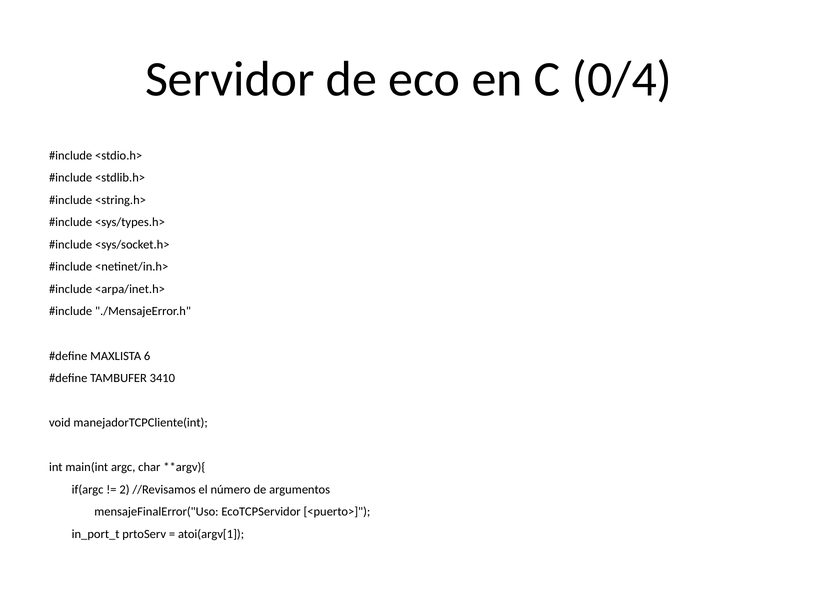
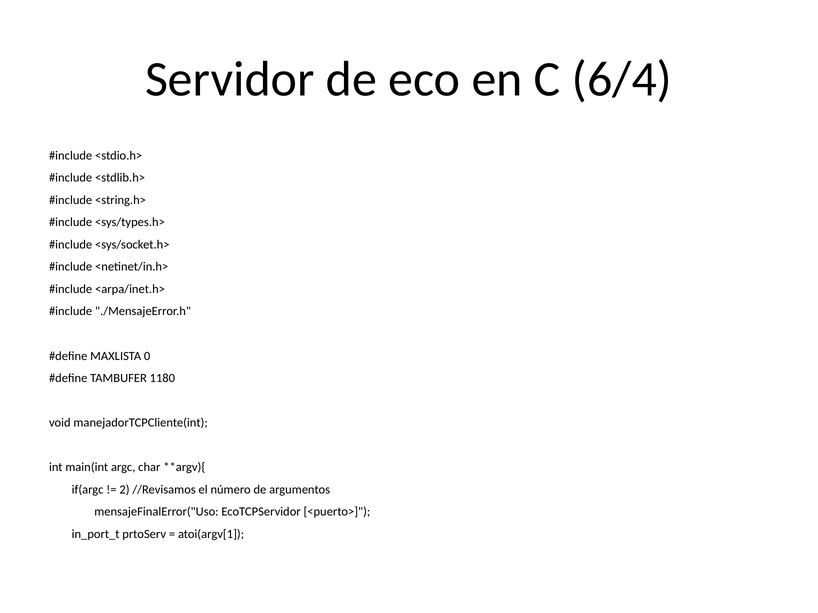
0/4: 0/4 -> 6/4
6: 6 -> 0
3410: 3410 -> 1180
